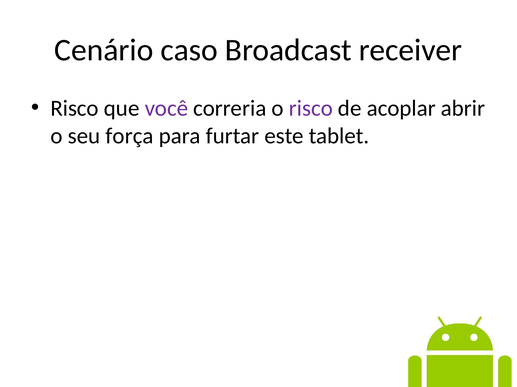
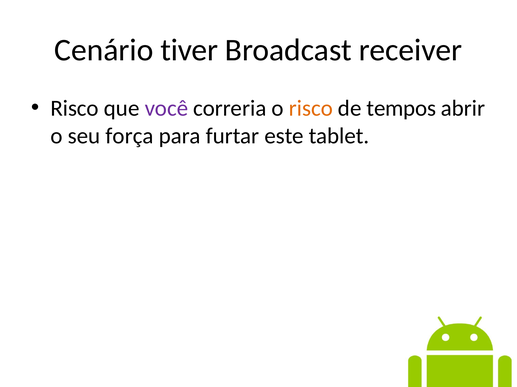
caso: caso -> tiver
risco at (311, 108) colour: purple -> orange
acoplar: acoplar -> tempos
